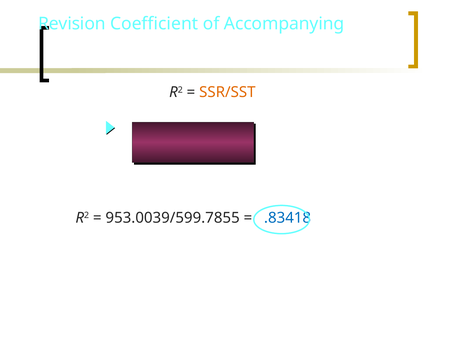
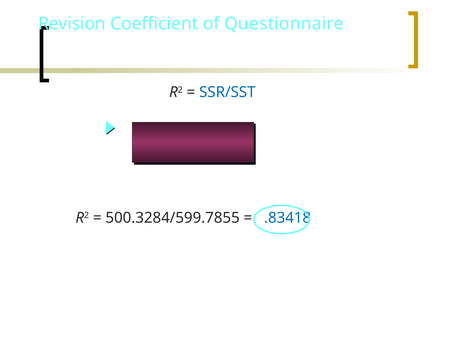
Accompanying: Accompanying -> Questionnaire
SSR/SST colour: orange -> blue
953.0039/599.7855: 953.0039/599.7855 -> 500.3284/599.7855
